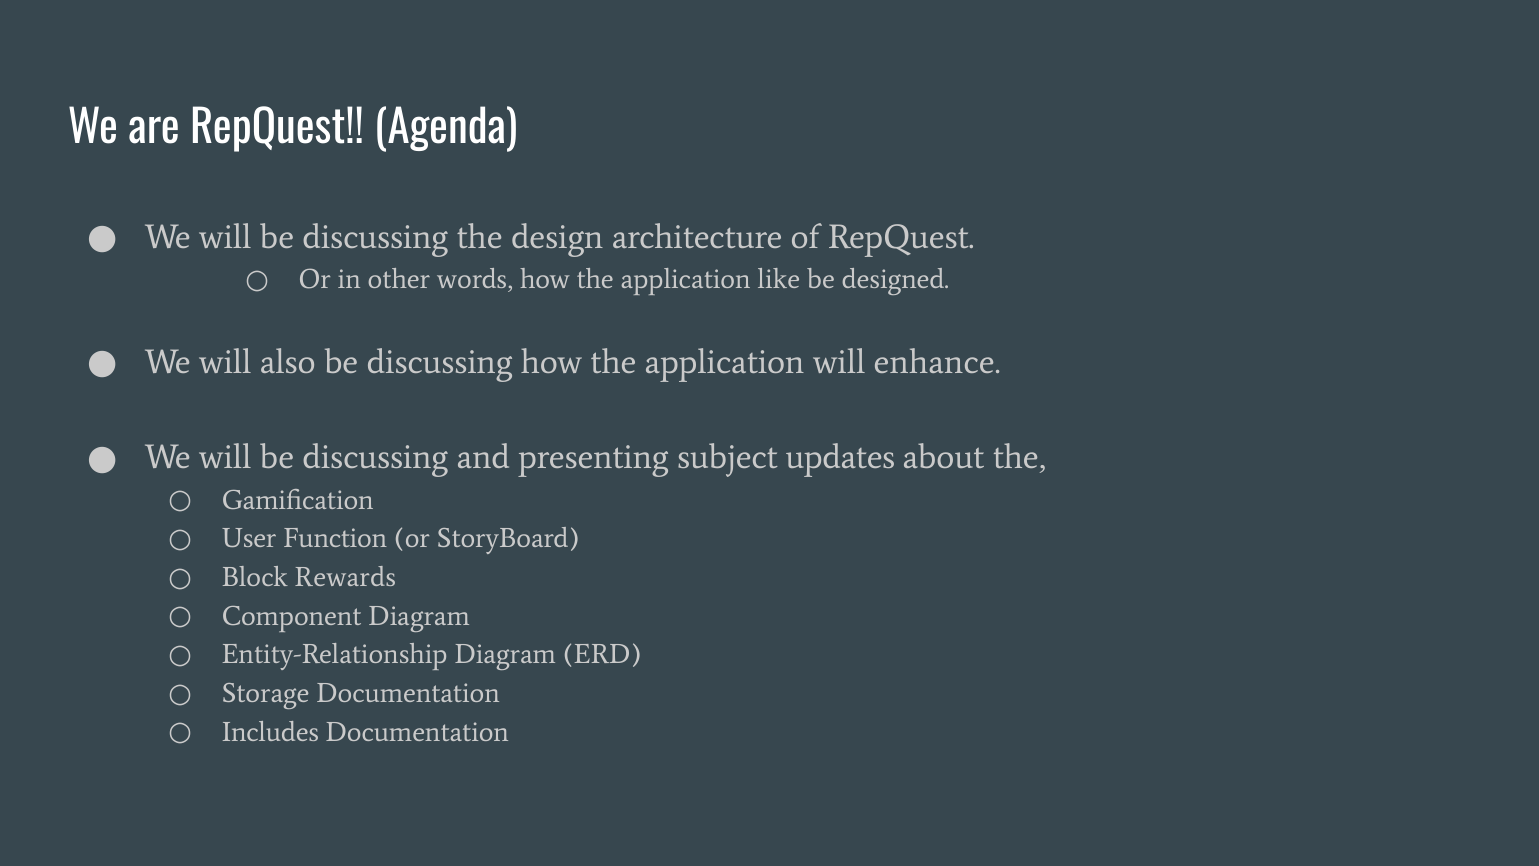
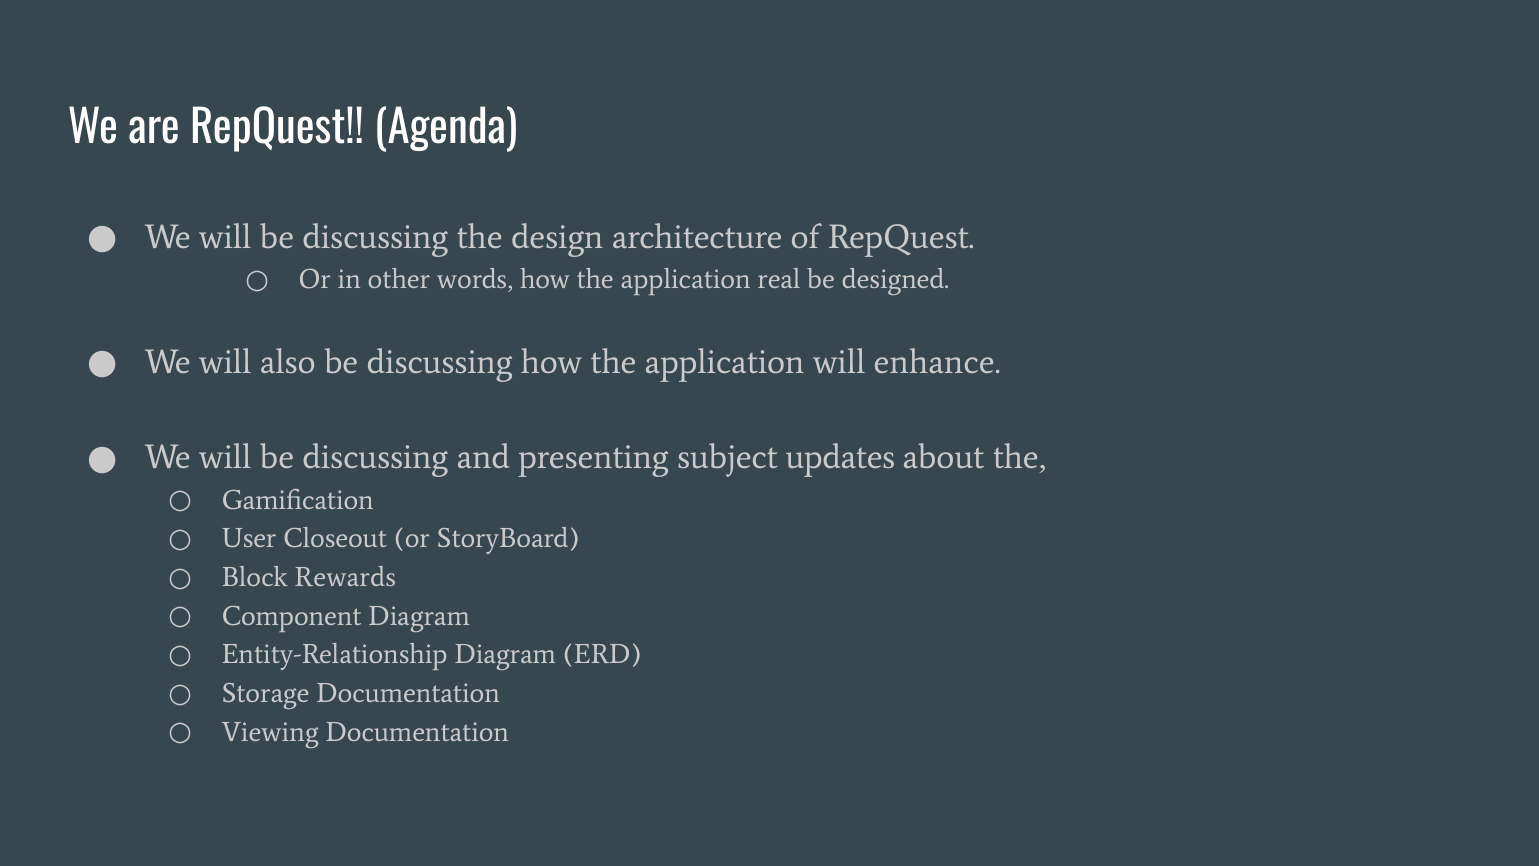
like: like -> real
Function: Function -> Closeout
Includes: Includes -> Viewing
